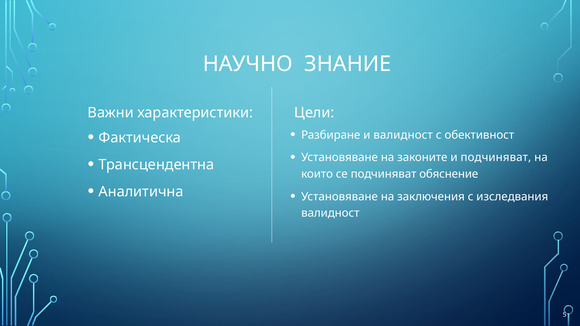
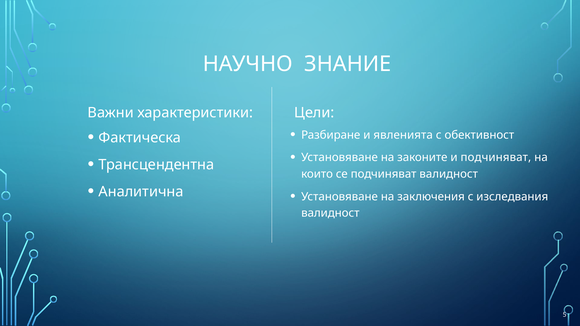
и валидност: валидност -> явленията
подчиняват обяснение: обяснение -> валидност
